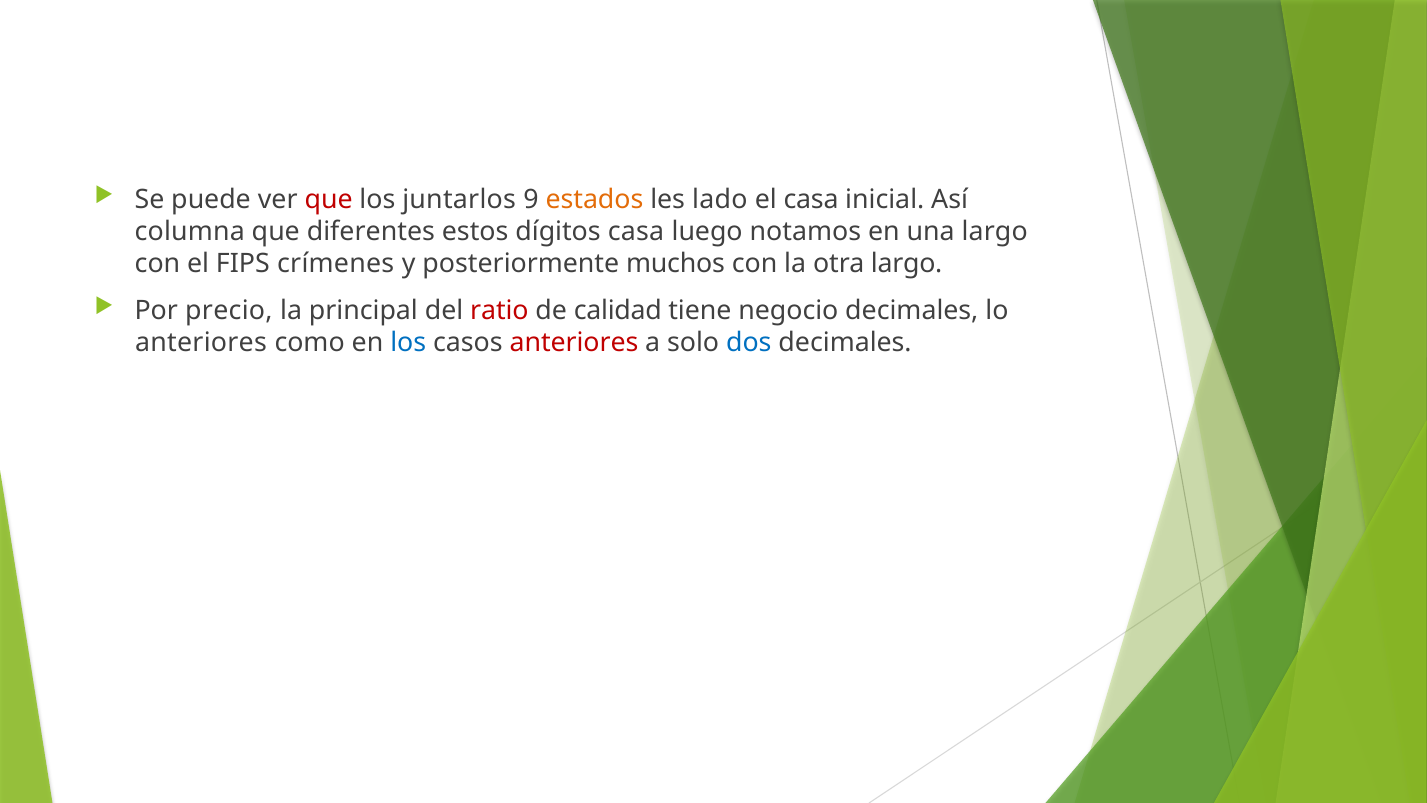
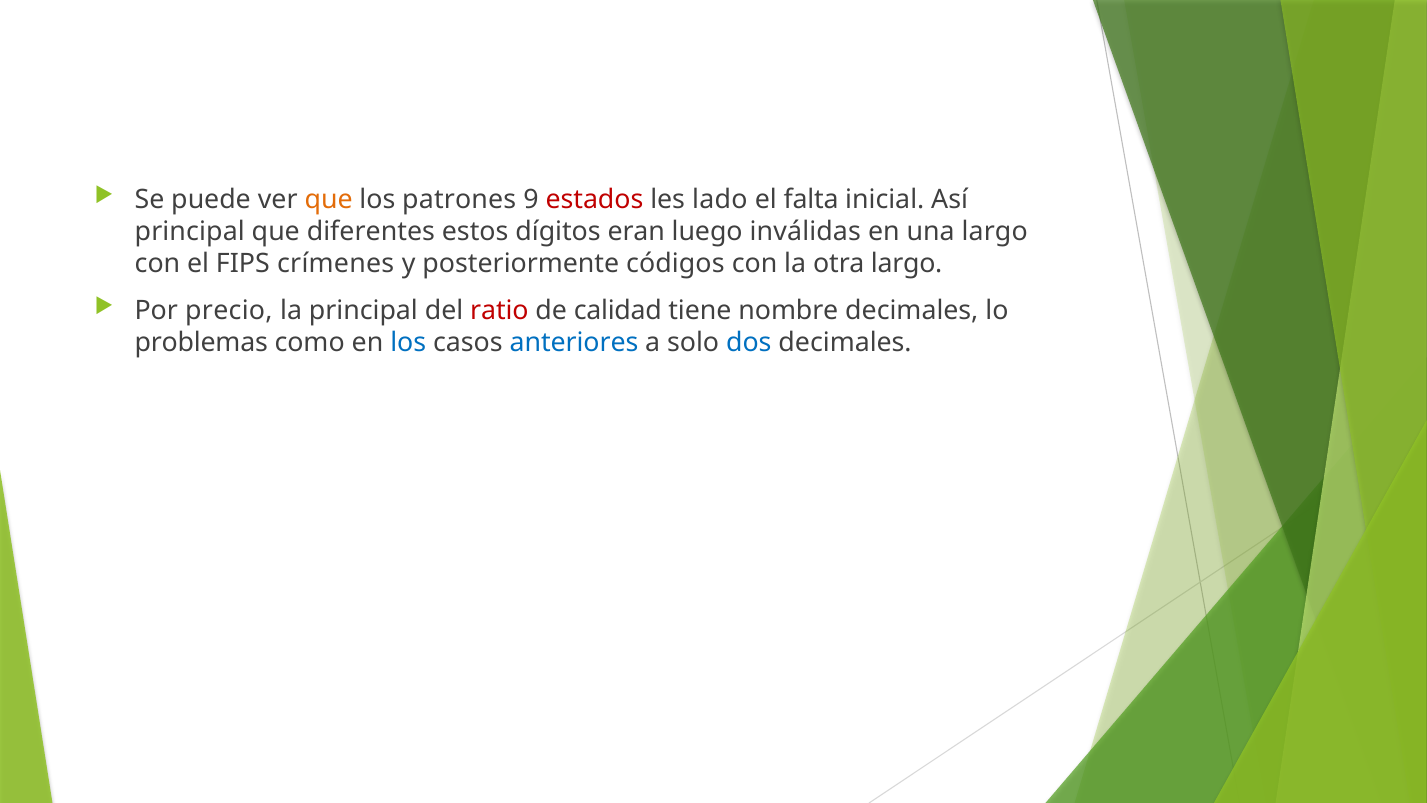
que at (329, 199) colour: red -> orange
juntarlos: juntarlos -> patrones
estados colour: orange -> red
el casa: casa -> falta
columna at (190, 231): columna -> principal
dígitos casa: casa -> eran
notamos: notamos -> inválidas
muchos: muchos -> códigos
negocio: negocio -> nombre
anteriores at (201, 343): anteriores -> problemas
anteriores at (574, 343) colour: red -> blue
